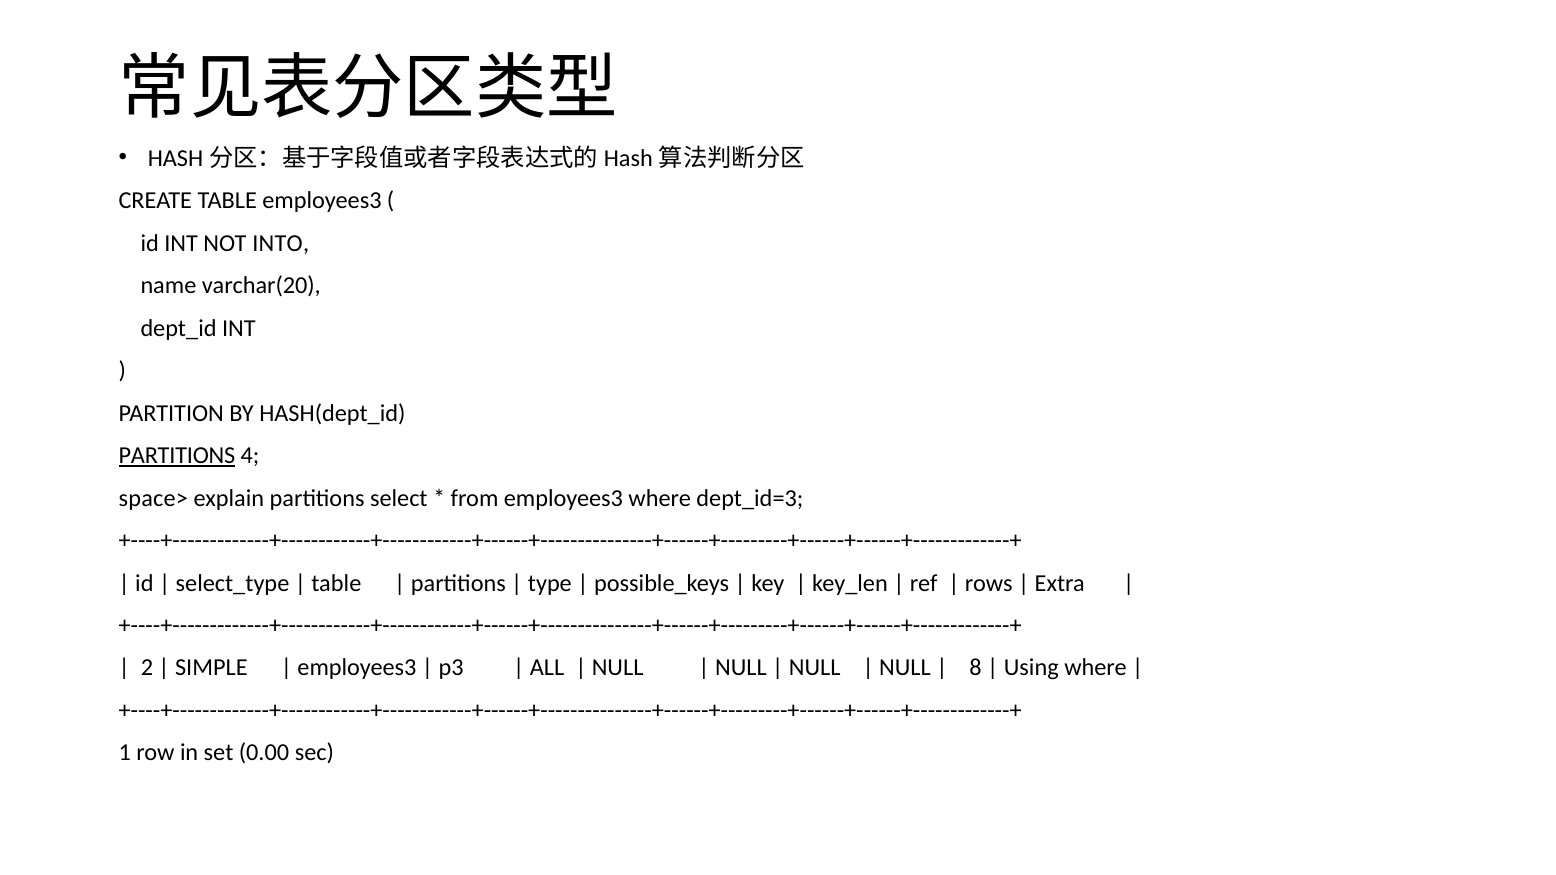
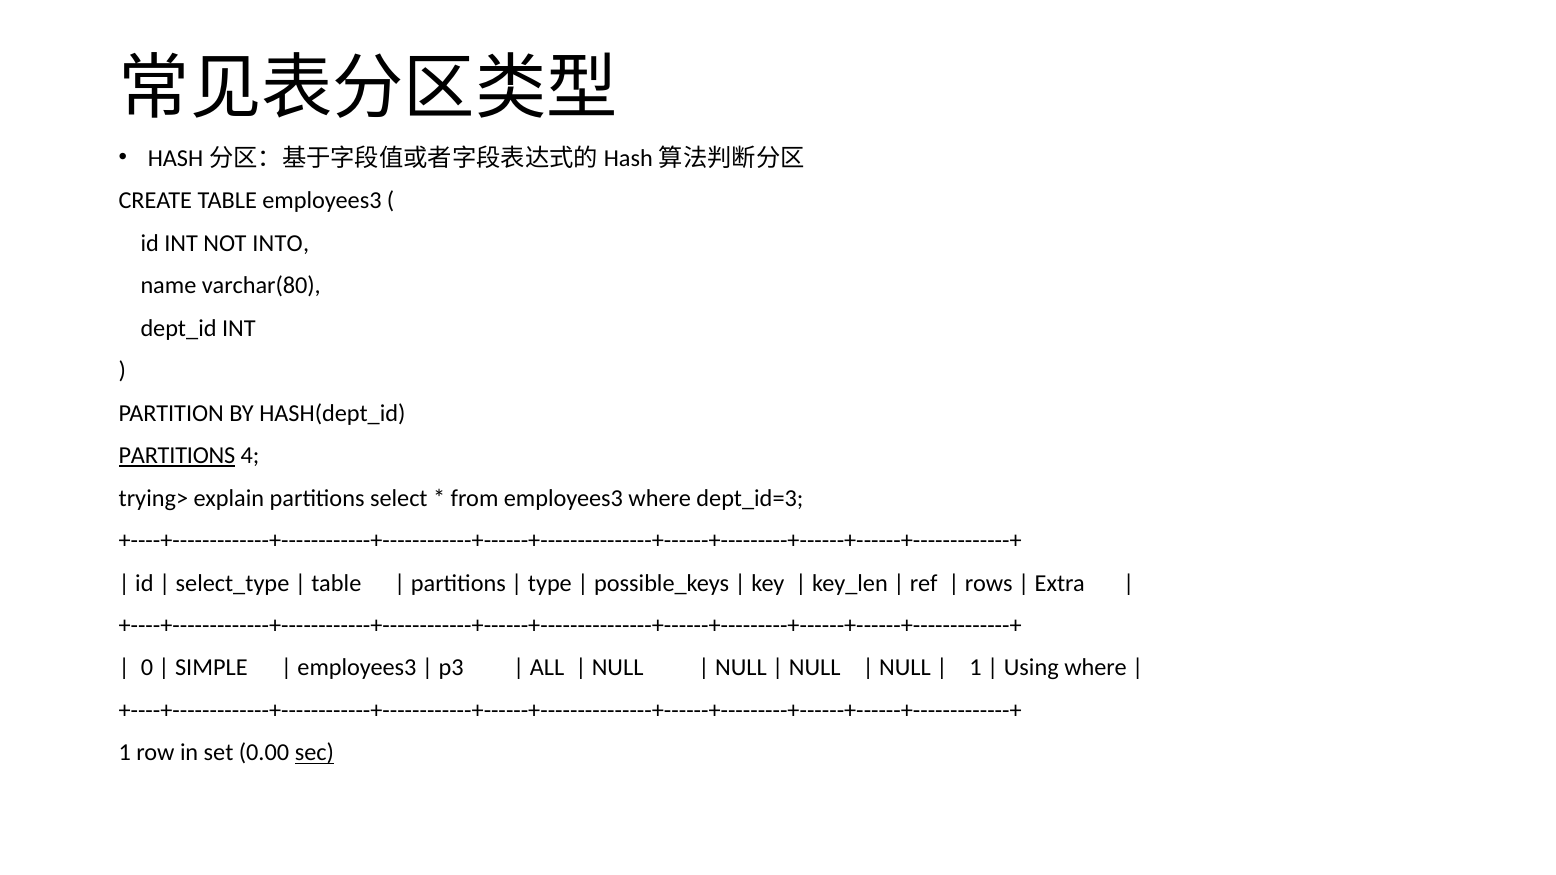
varchar(20: varchar(20 -> varchar(80
space>: space> -> trying>
2: 2 -> 0
8 at (976, 668): 8 -> 1
sec underline: none -> present
